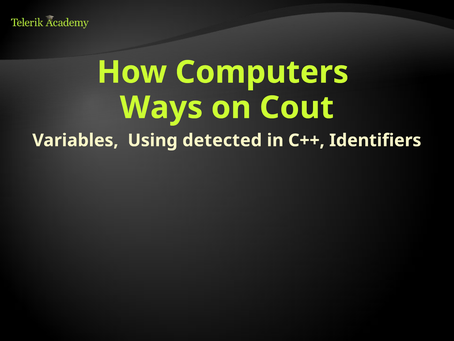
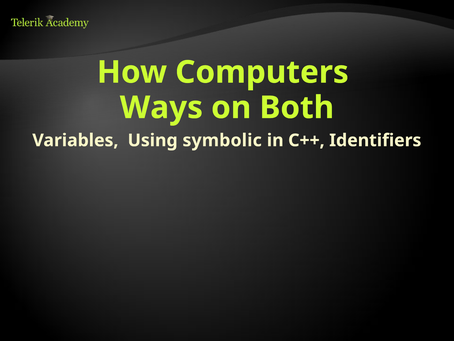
Cout: Cout -> Both
detected: detected -> symbolic
